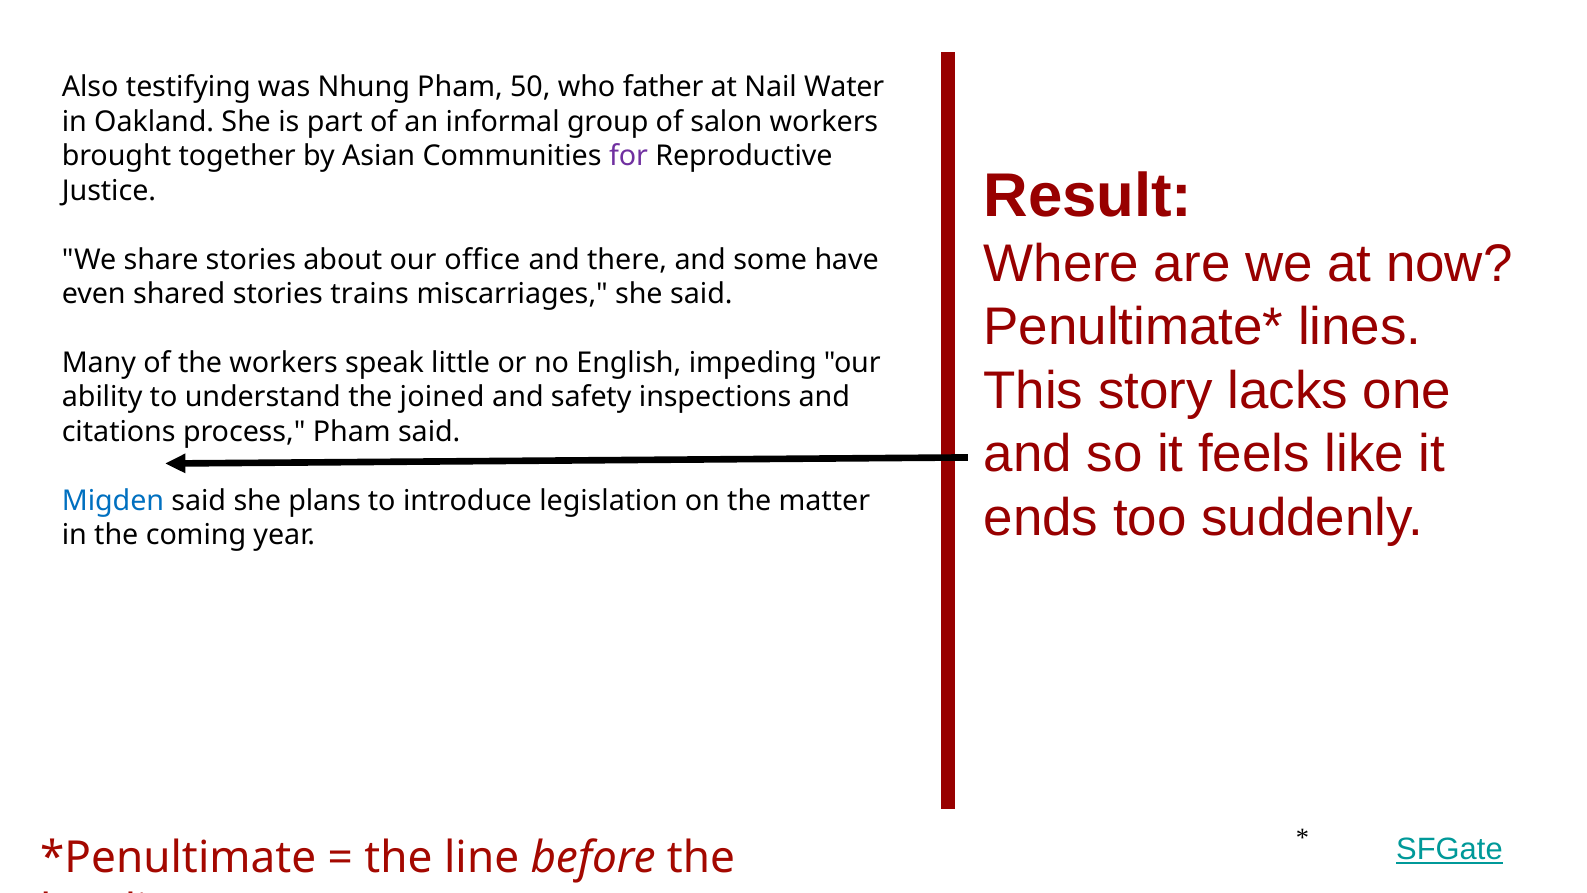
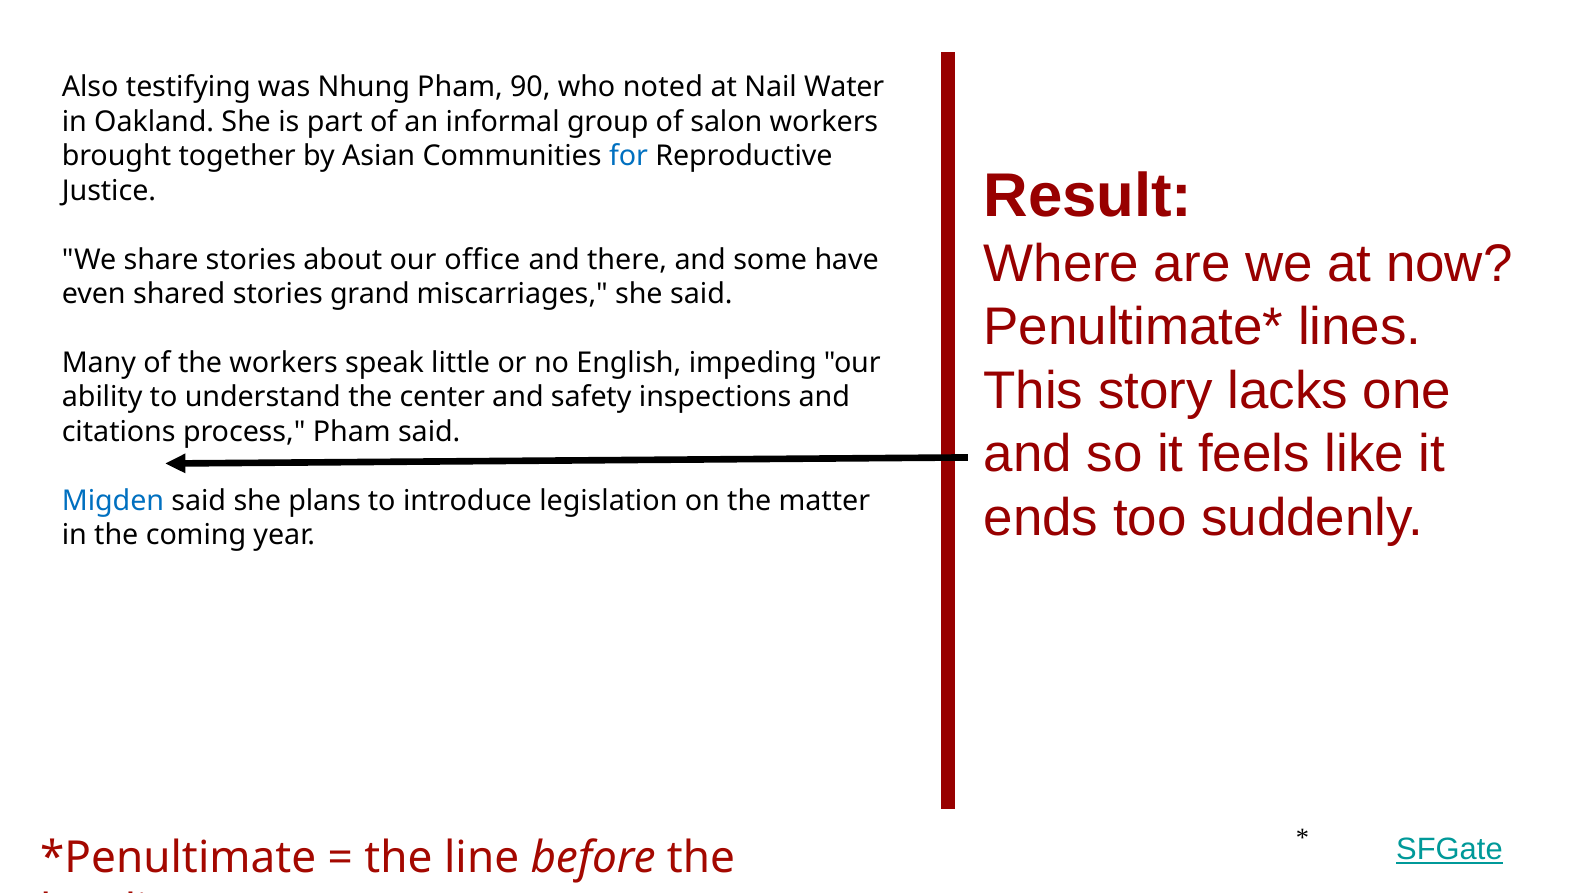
50: 50 -> 90
father: father -> noted
for colour: purple -> blue
trains: trains -> grand
joined: joined -> center
